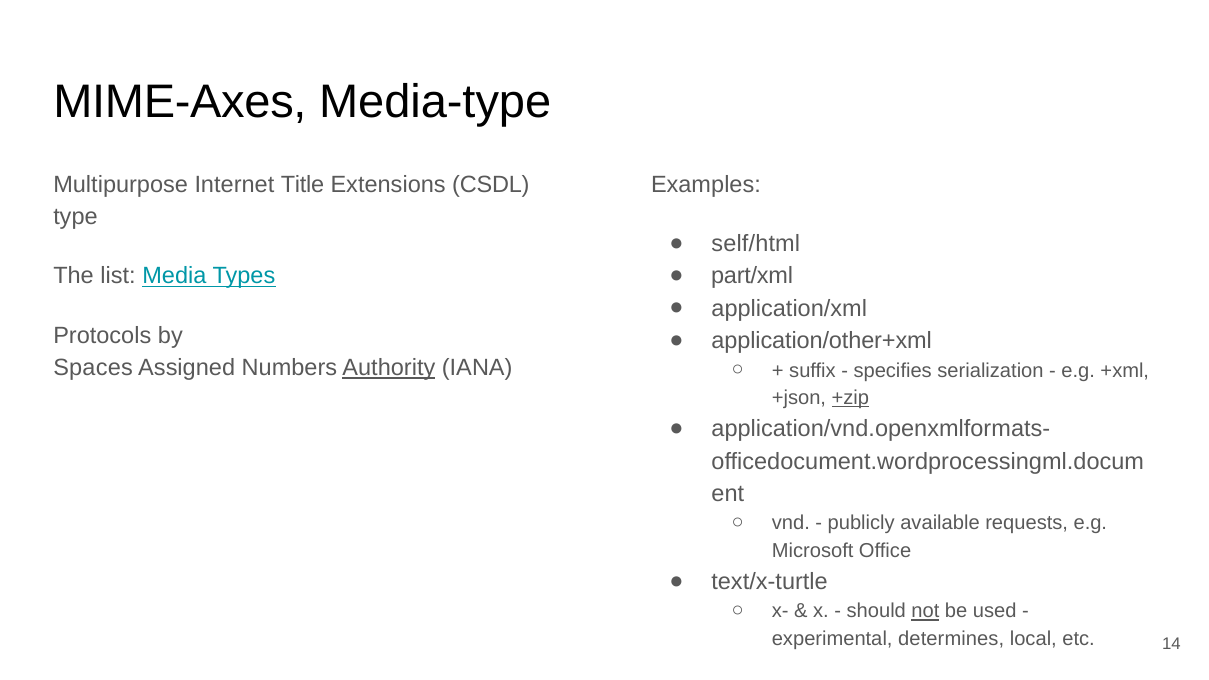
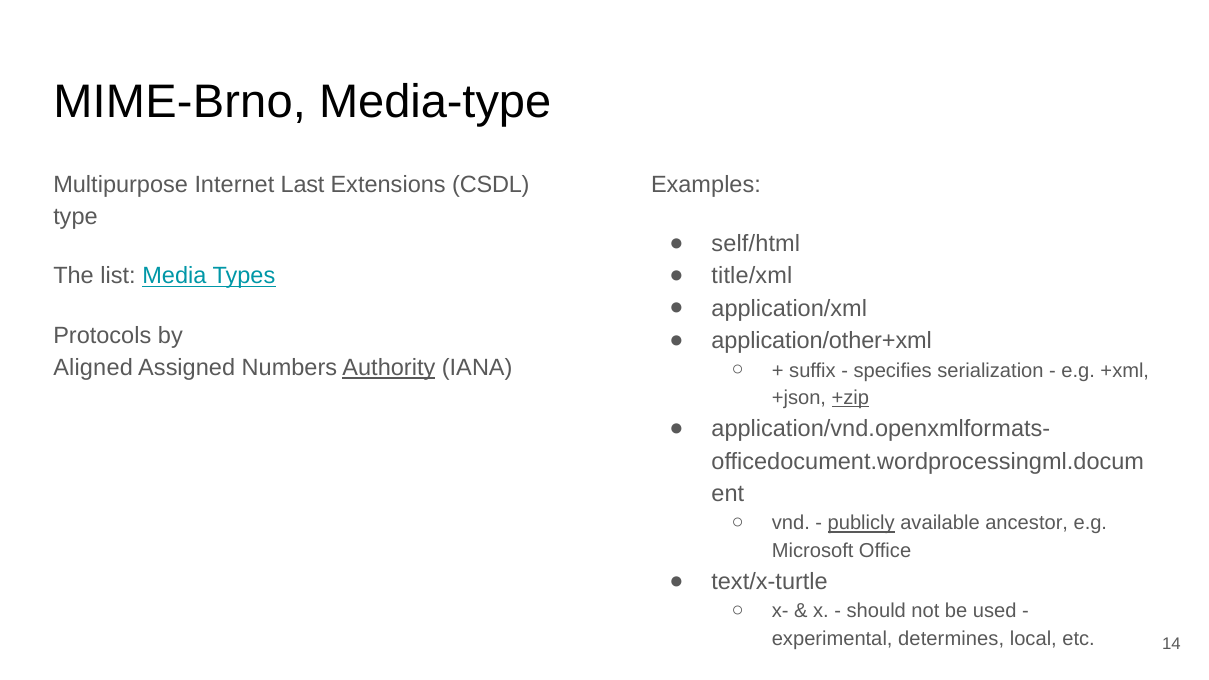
MIME-Axes: MIME-Axes -> MIME-Brno
Title: Title -> Last
part/xml: part/xml -> title/xml
Spaces: Spaces -> Aligned
publicly underline: none -> present
requests: requests -> ancestor
not underline: present -> none
